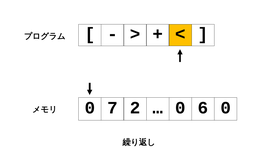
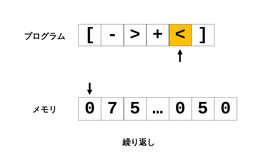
7 2: 2 -> 5
0 6: 6 -> 5
